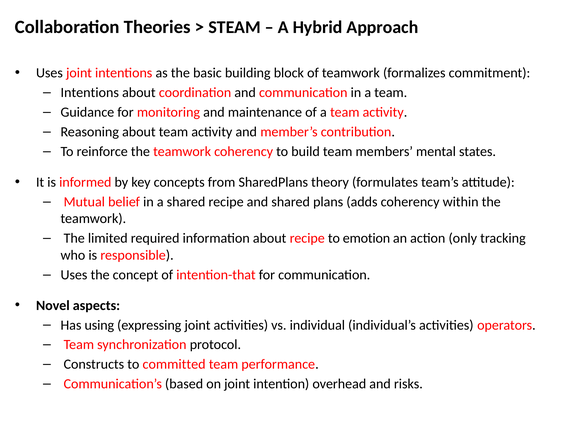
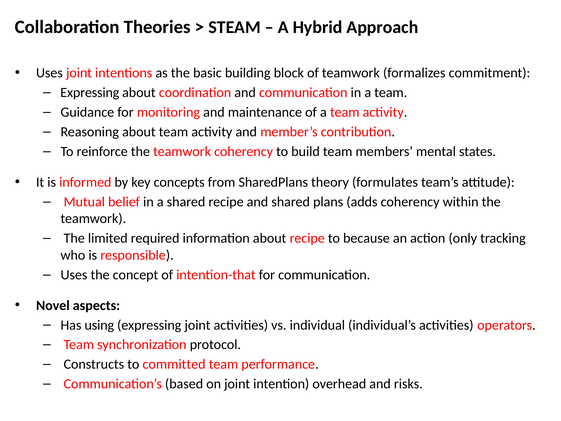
Intentions at (90, 93): Intentions -> Expressing
emotion: emotion -> because
